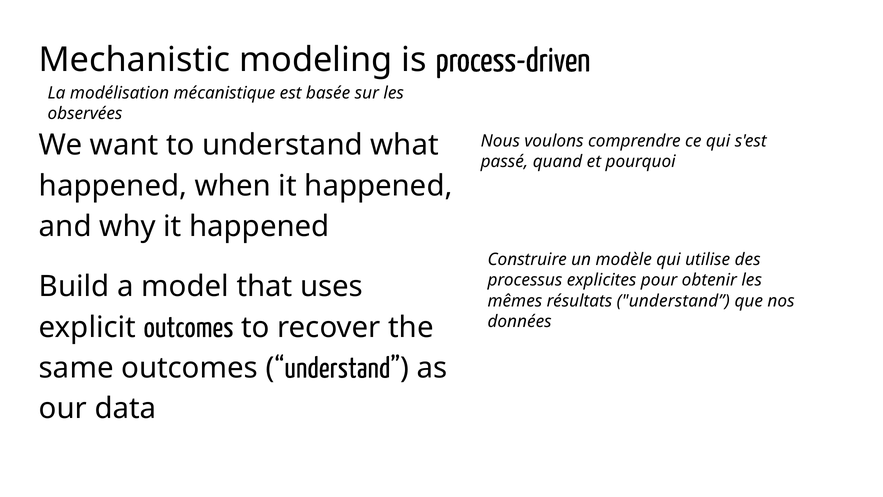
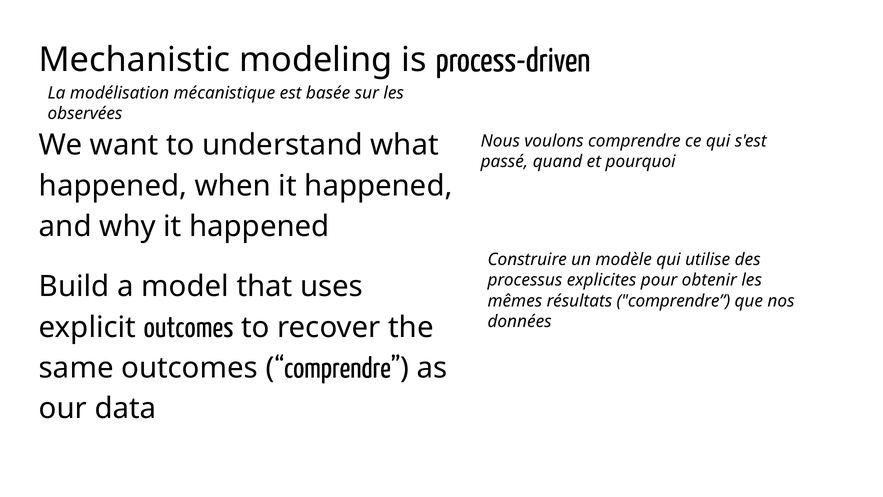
résultats understand: understand -> comprendre
understand at (337, 368): understand -> comprendre
